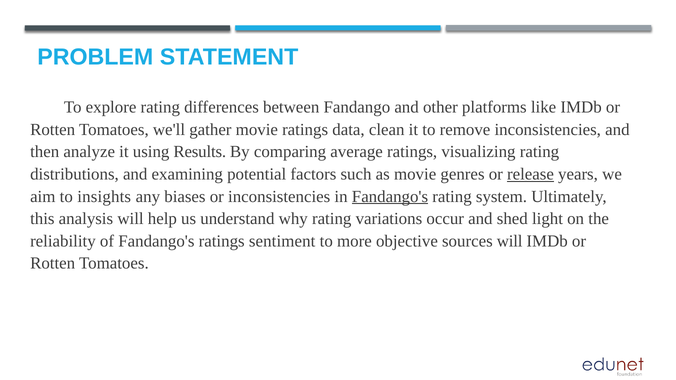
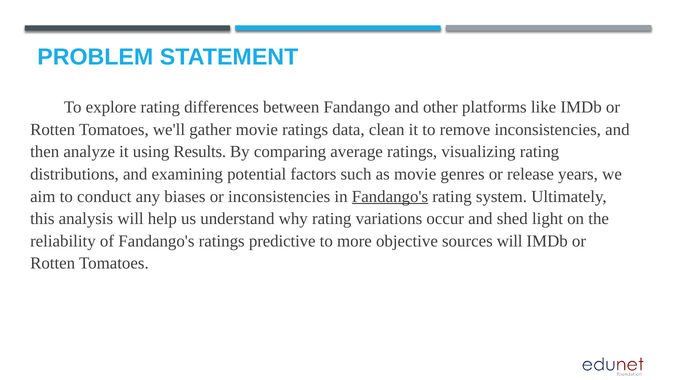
release underline: present -> none
insights: insights -> conduct
sentiment: sentiment -> predictive
